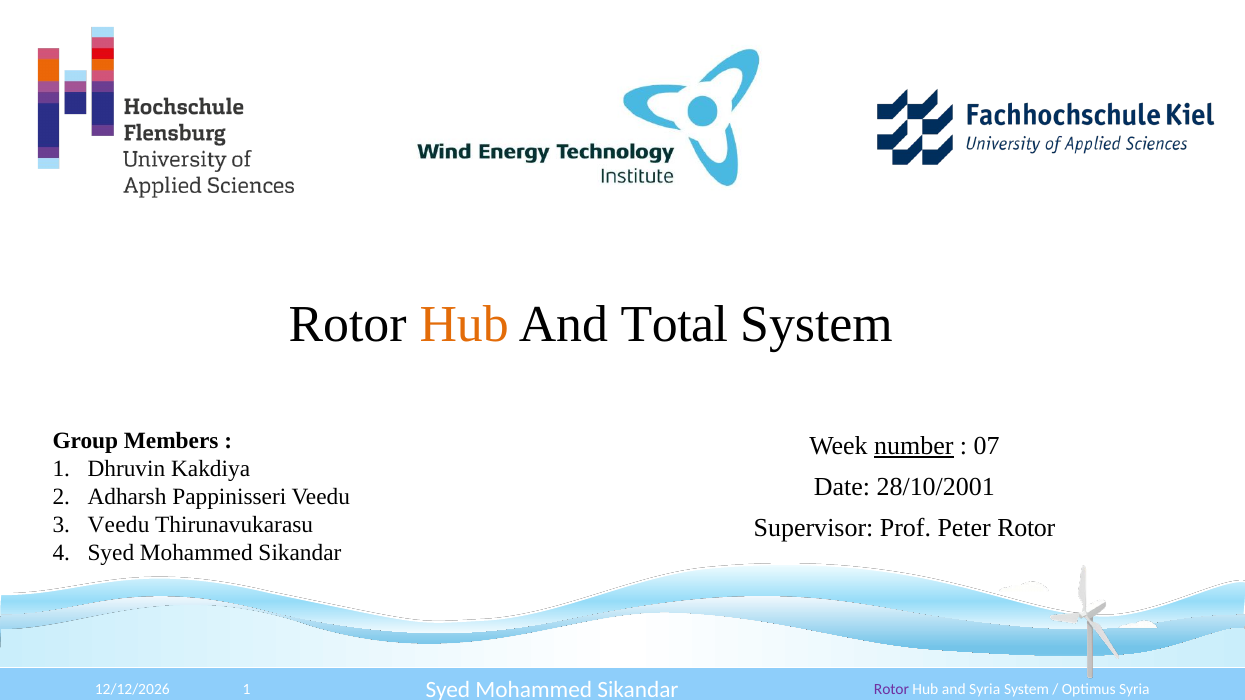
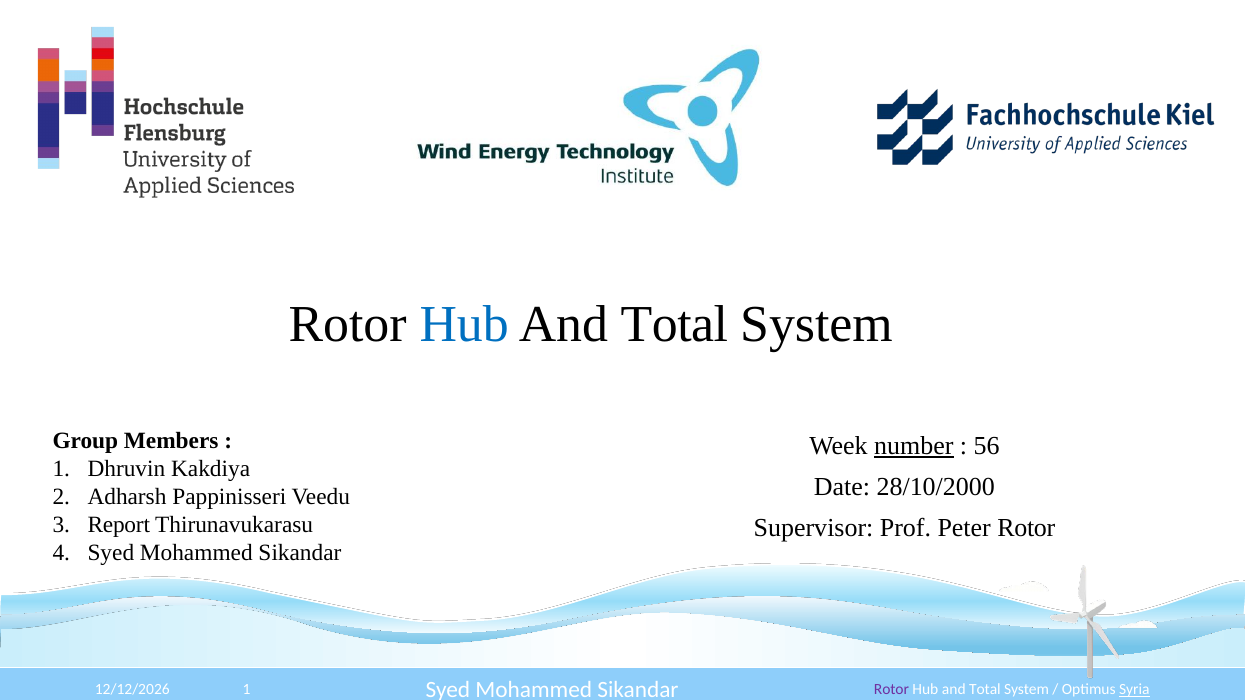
Hub at (464, 325) colour: orange -> blue
07: 07 -> 56
28/10/2001: 28/10/2001 -> 28/10/2000
Veedu at (119, 525): Veedu -> Report
Syria at (985, 690): Syria -> Total
Syria at (1134, 690) underline: none -> present
